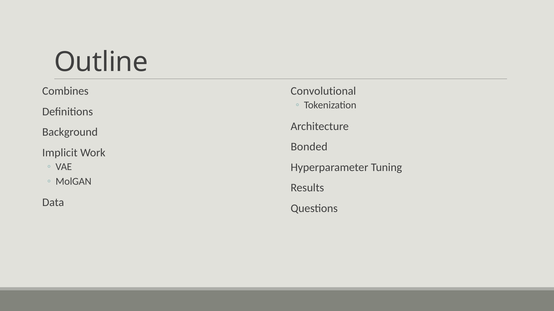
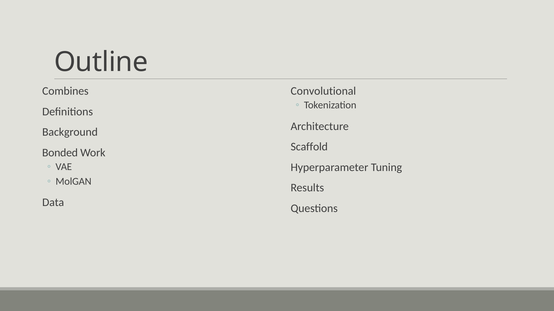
Bonded: Bonded -> Scaffold
Implicit: Implicit -> Bonded
